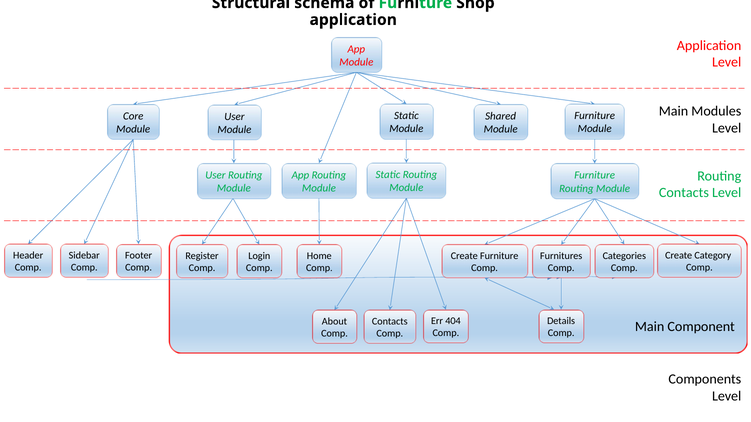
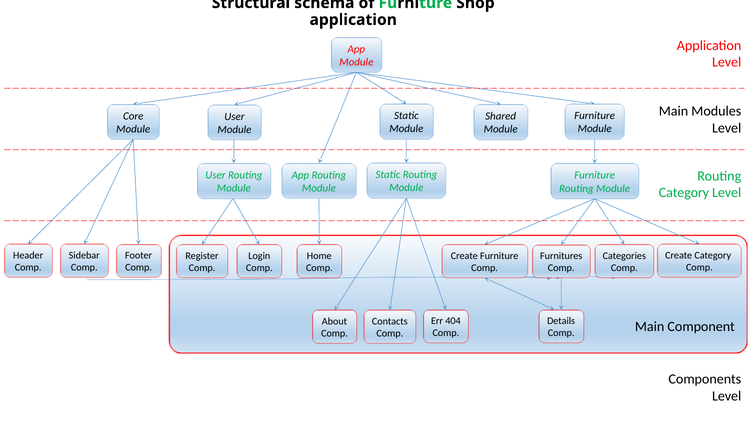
Contacts at (684, 193): Contacts -> Category
